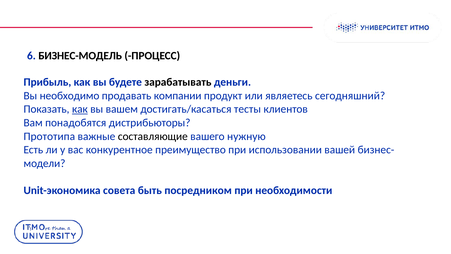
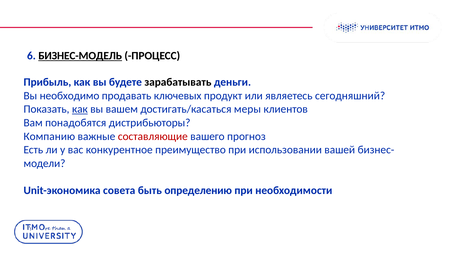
БИЗНЕС-МОДЕЛЬ underline: none -> present
компании: компании -> ключевых
тесты: тесты -> меры
Прототипа: Прототипа -> Компанию
составляющие colour: black -> red
нужную: нужную -> прогноз
посредником: посредником -> определению
